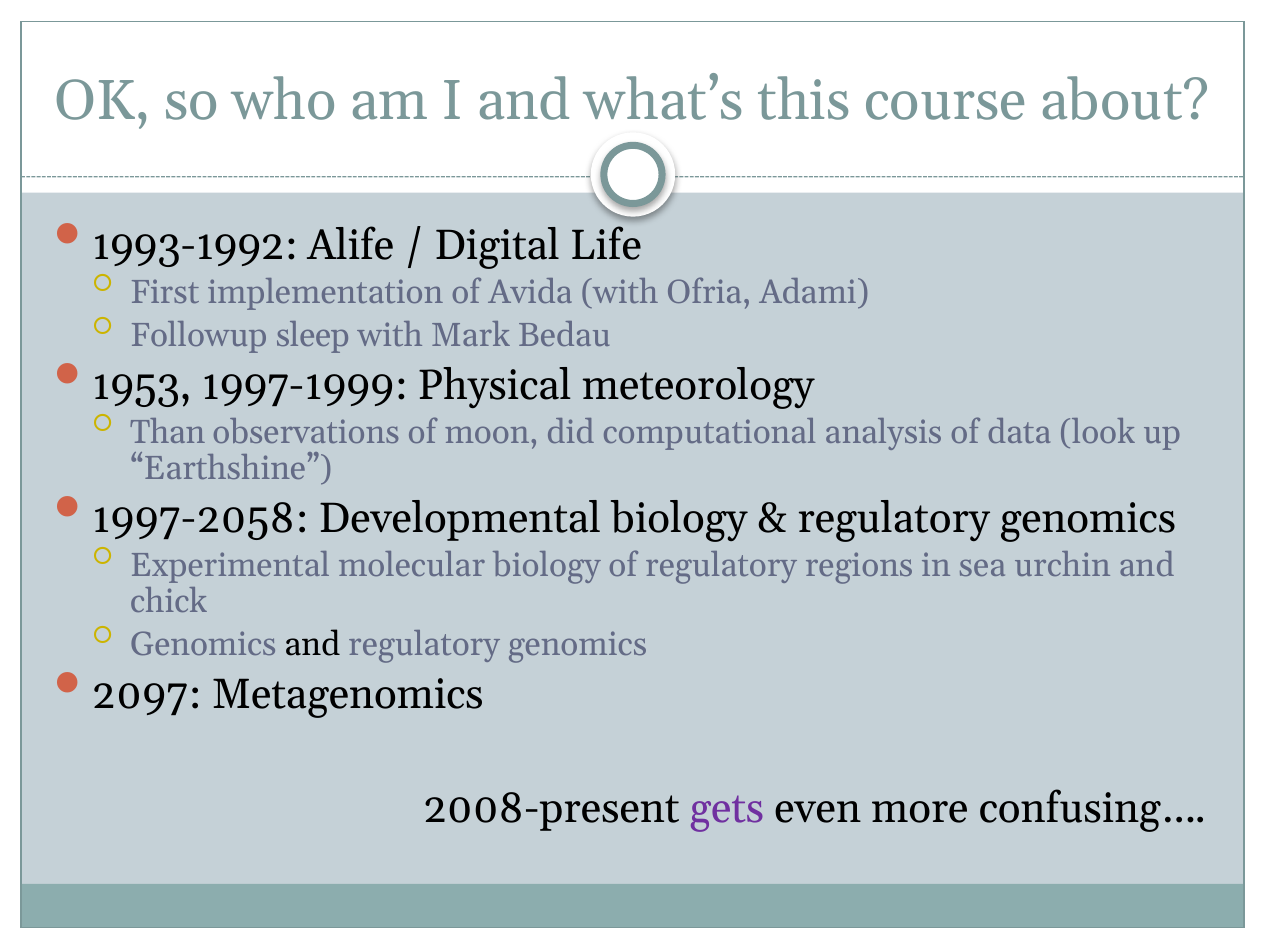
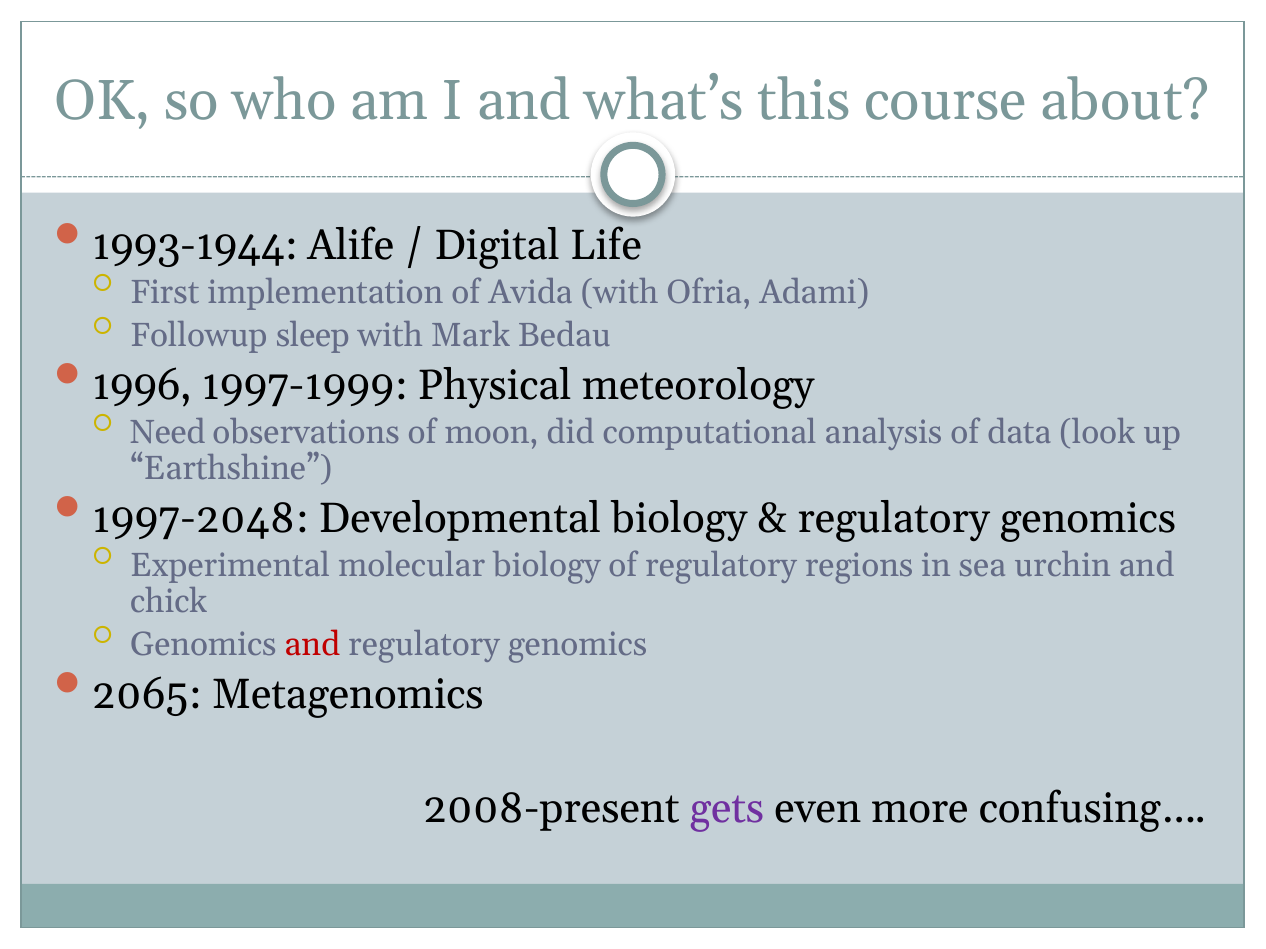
1993-1992: 1993-1992 -> 1993-1944
1953: 1953 -> 1996
Than: Than -> Need
1997-2058: 1997-2058 -> 1997-2048
and at (313, 645) colour: black -> red
2097: 2097 -> 2065
